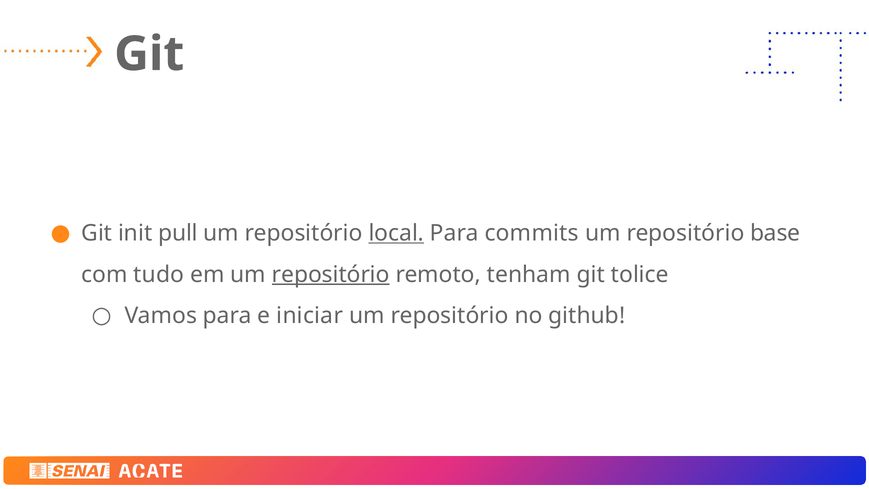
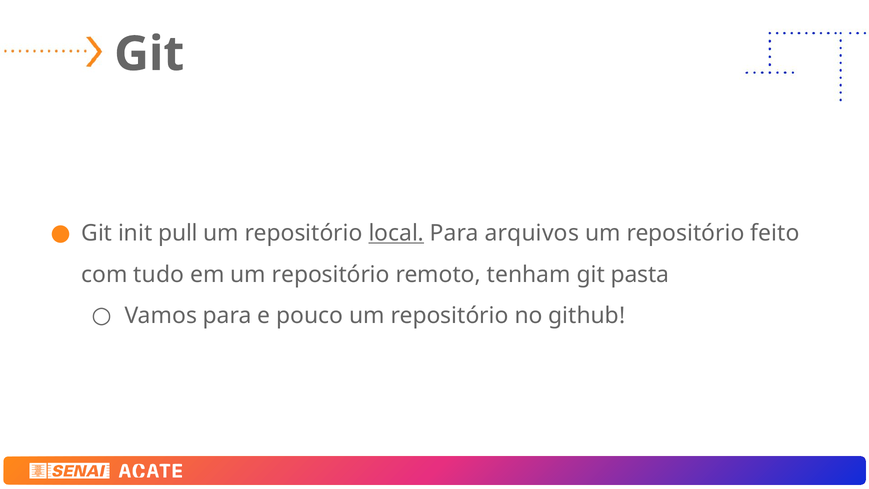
commits: commits -> arquivos
base: base -> feito
repositório at (331, 274) underline: present -> none
tolice: tolice -> pasta
iniciar: iniciar -> pouco
